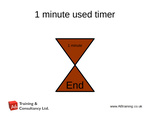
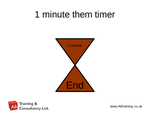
used: used -> them
